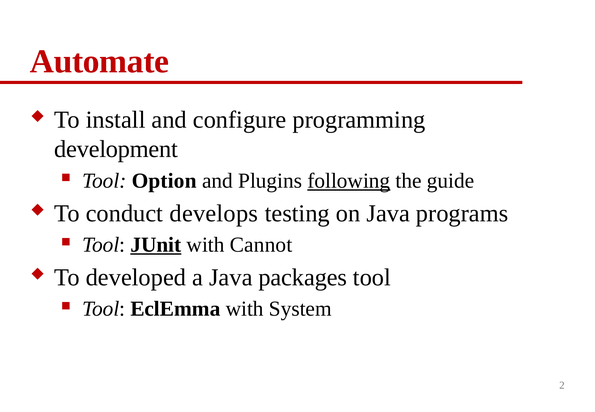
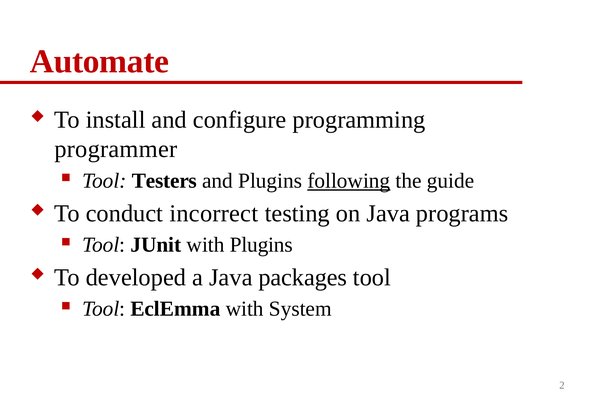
development: development -> programmer
Option: Option -> Testers
develops: develops -> incorrect
JUnit underline: present -> none
with Cannot: Cannot -> Plugins
